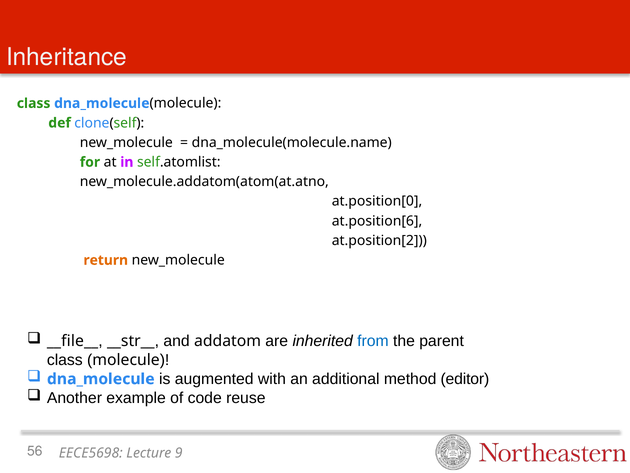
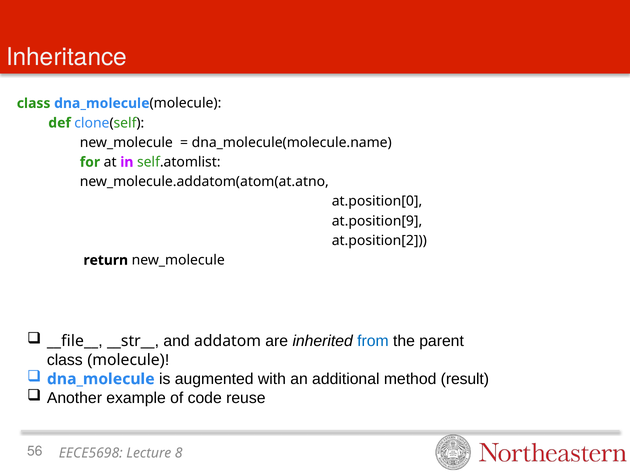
at.position[6: at.position[6 -> at.position[9
return colour: orange -> black
editor: editor -> result
9: 9 -> 8
